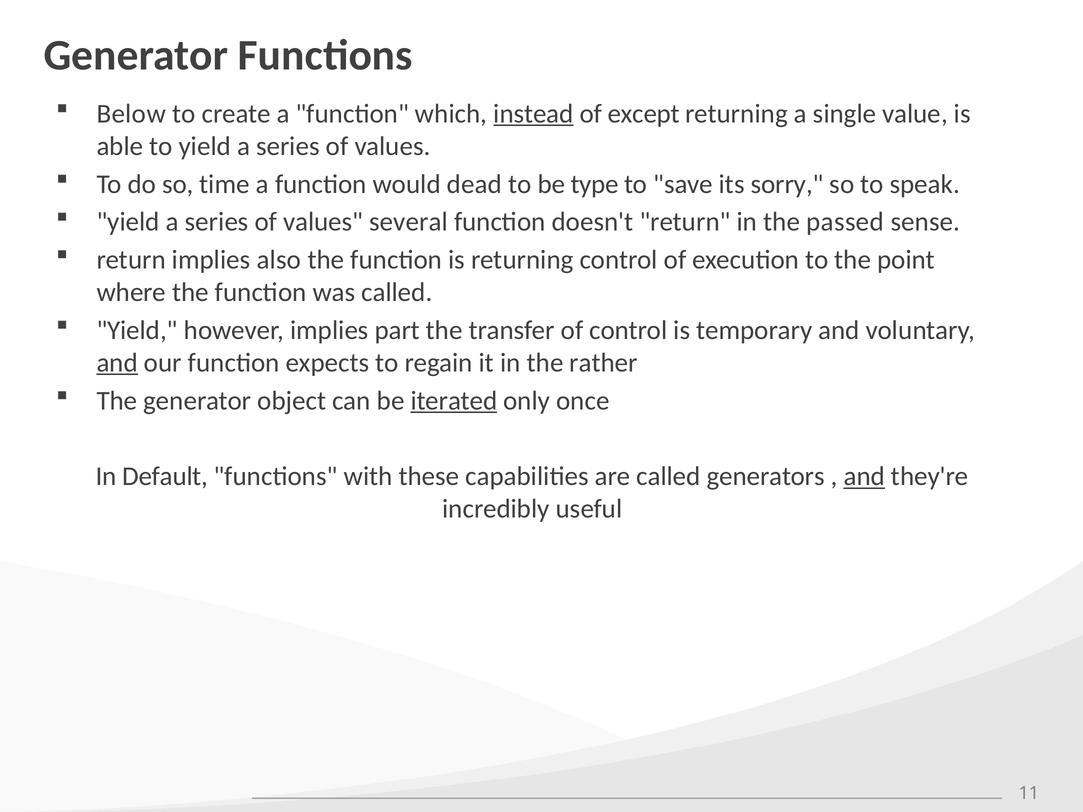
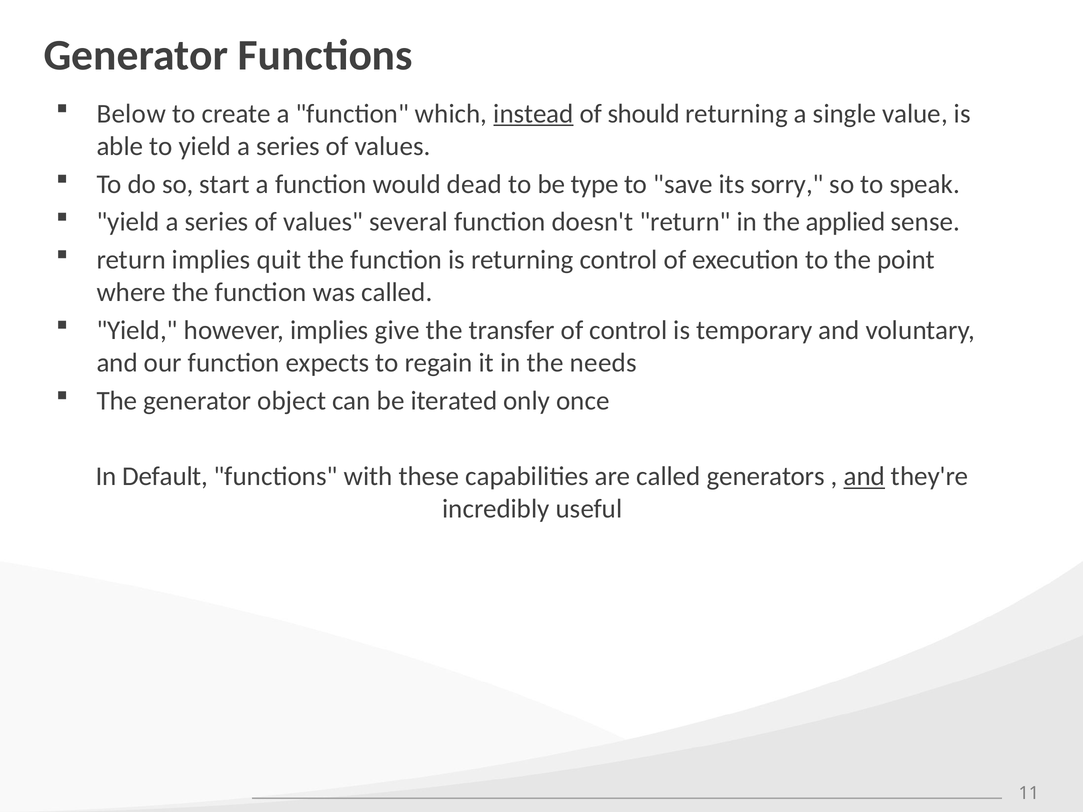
except: except -> should
time: time -> start
passed: passed -> applied
also: also -> quit
part: part -> give
and at (117, 363) underline: present -> none
rather: rather -> needs
iterated underline: present -> none
